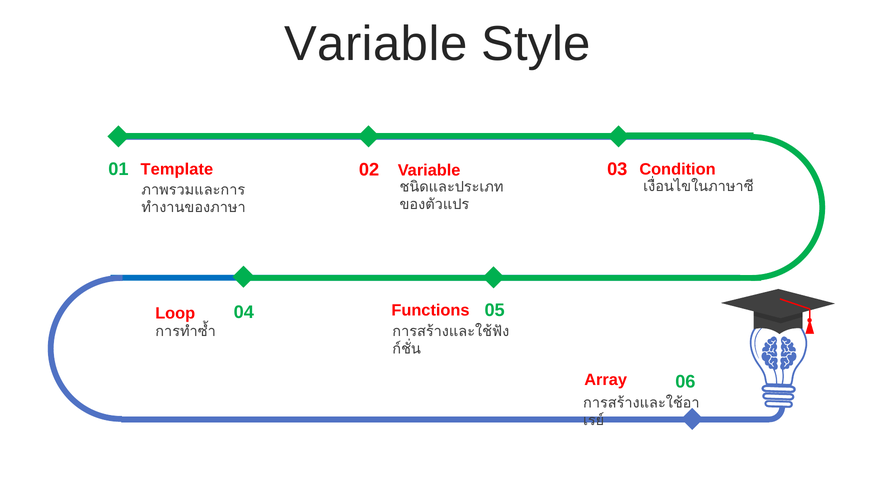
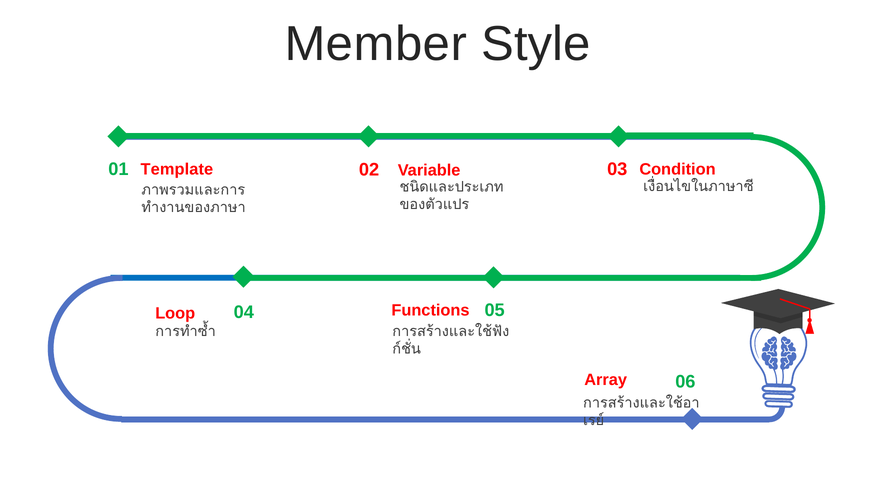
Variable at (376, 44): Variable -> Member
